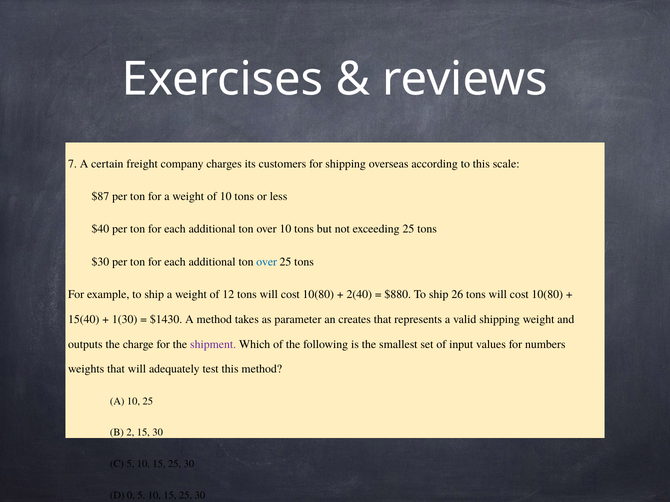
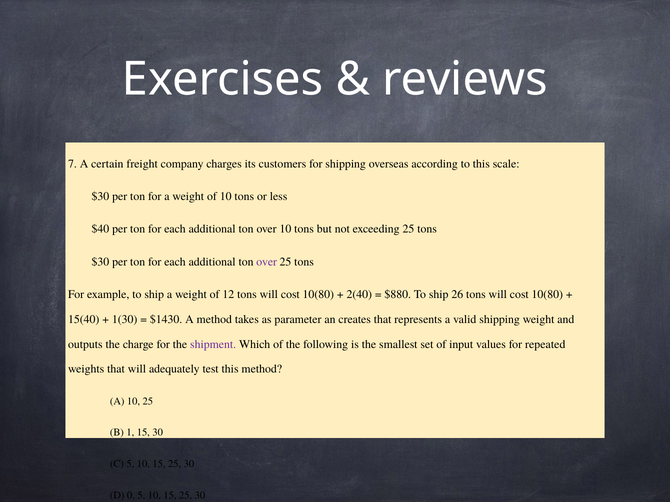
$87 at (100, 197): $87 -> $30
over at (267, 262) colour: blue -> purple
numbers: numbers -> repeated
2: 2 -> 1
